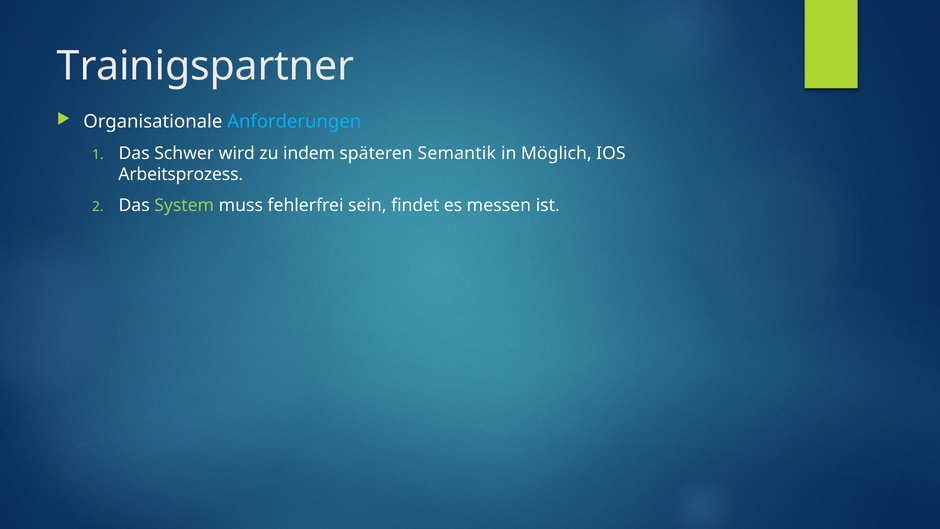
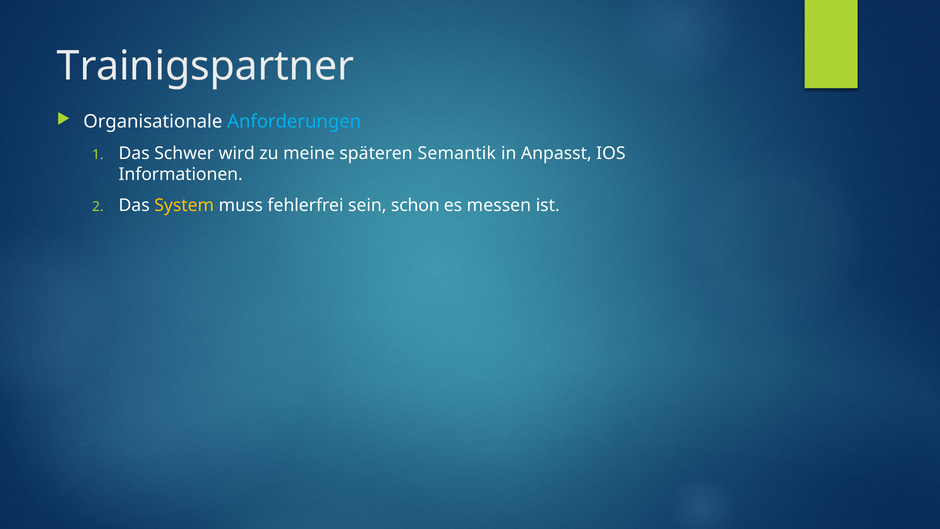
indem: indem -> meine
Möglich: Möglich -> Anpasst
Arbeitsprozess: Arbeitsprozess -> Informationen
System colour: light green -> yellow
findet: findet -> schon
